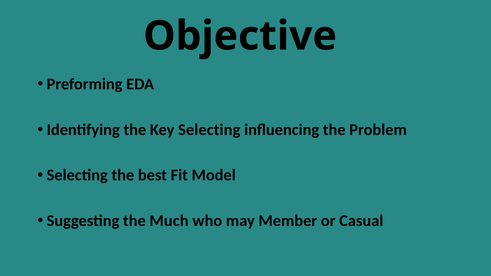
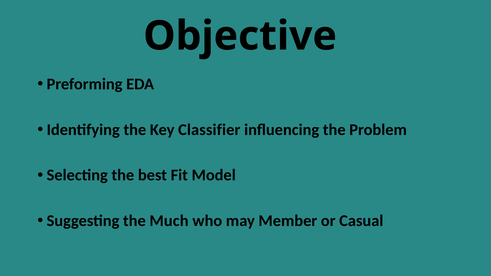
Key Selecting: Selecting -> Classifier
